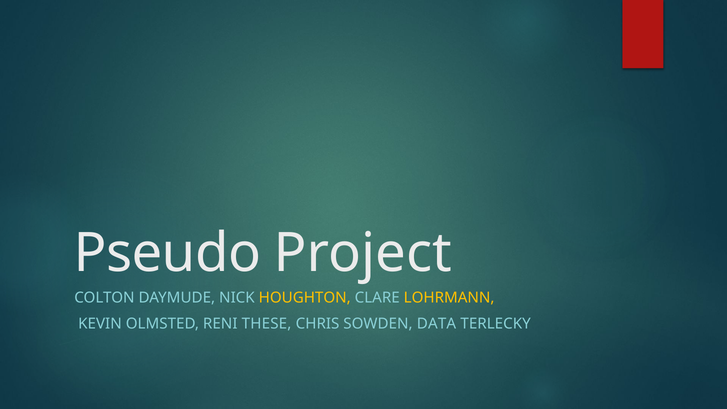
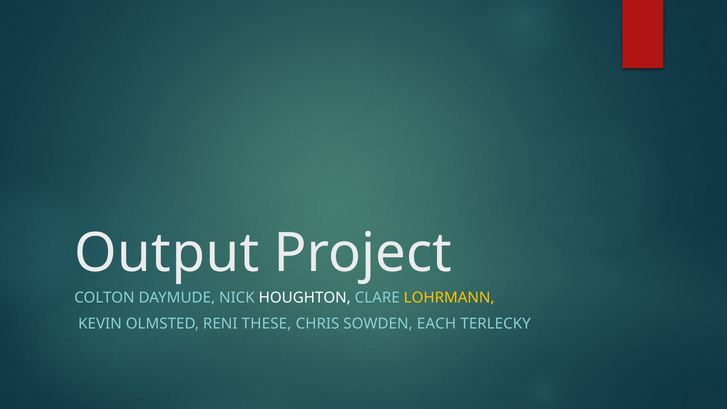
Pseudo: Pseudo -> Output
HOUGHTON colour: yellow -> white
DATA: DATA -> EACH
